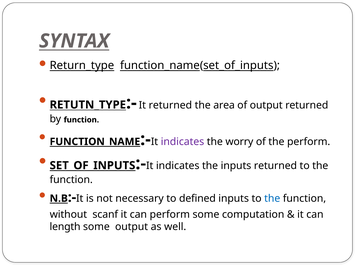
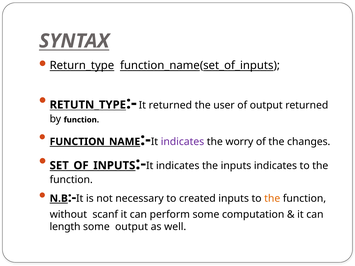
area: area -> user
the perform: perform -> changes
inputs returned: returned -> indicates
defined: defined -> created
the at (272, 199) colour: blue -> orange
